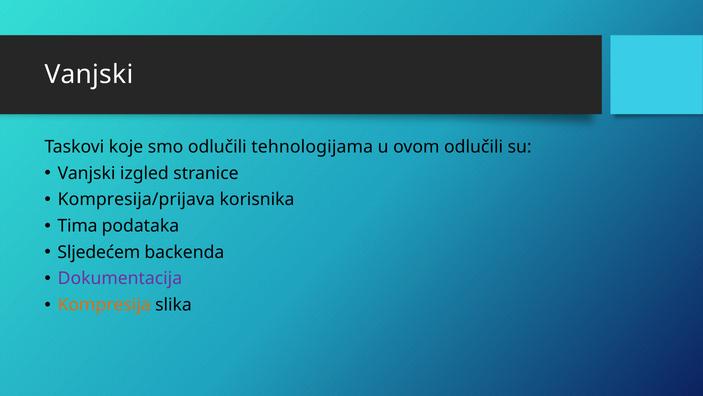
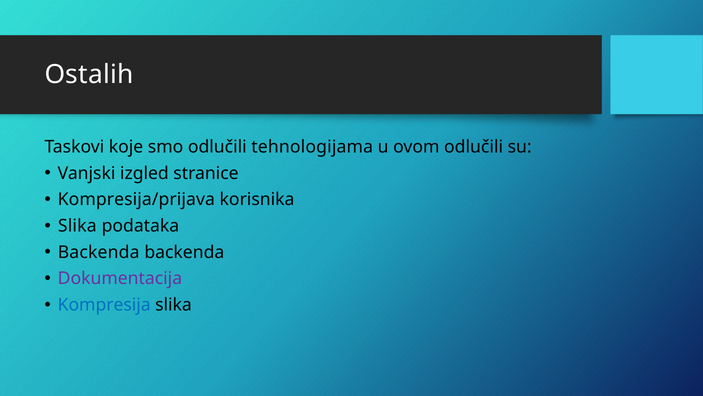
Vanjski at (89, 74): Vanjski -> Ostalih
Tima at (77, 226): Tima -> Slika
Sljedećem at (99, 252): Sljedećem -> Backenda
Kompresija colour: orange -> blue
